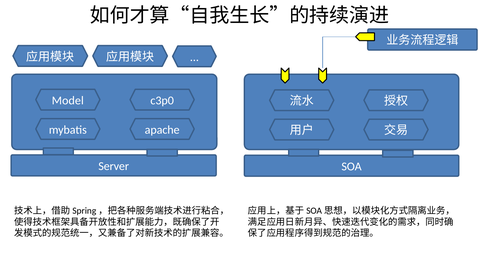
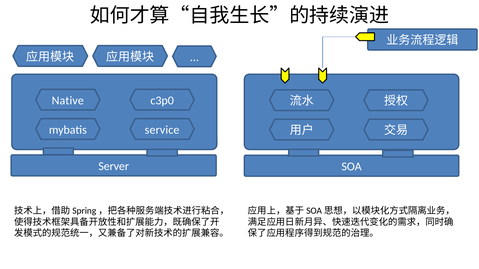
Model: Model -> Native
apache: apache -> service
